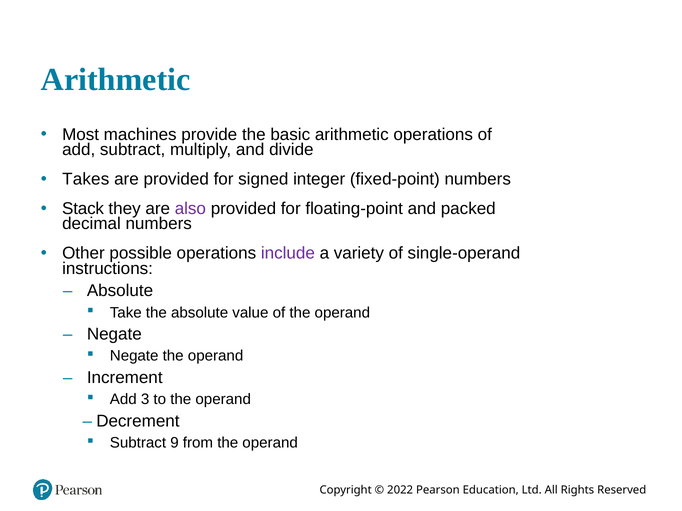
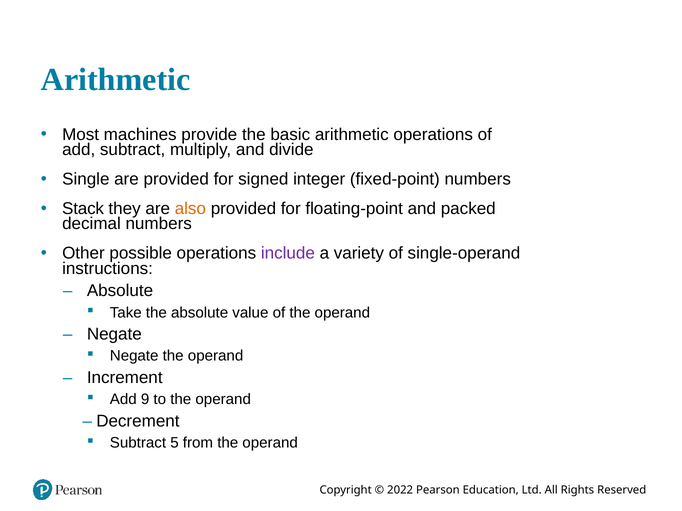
Takes: Takes -> Single
also colour: purple -> orange
3: 3 -> 9
9: 9 -> 5
